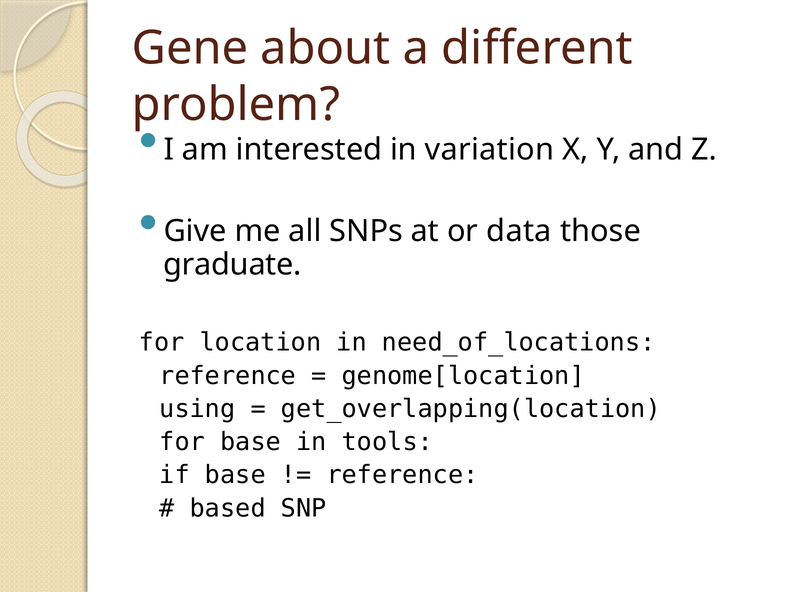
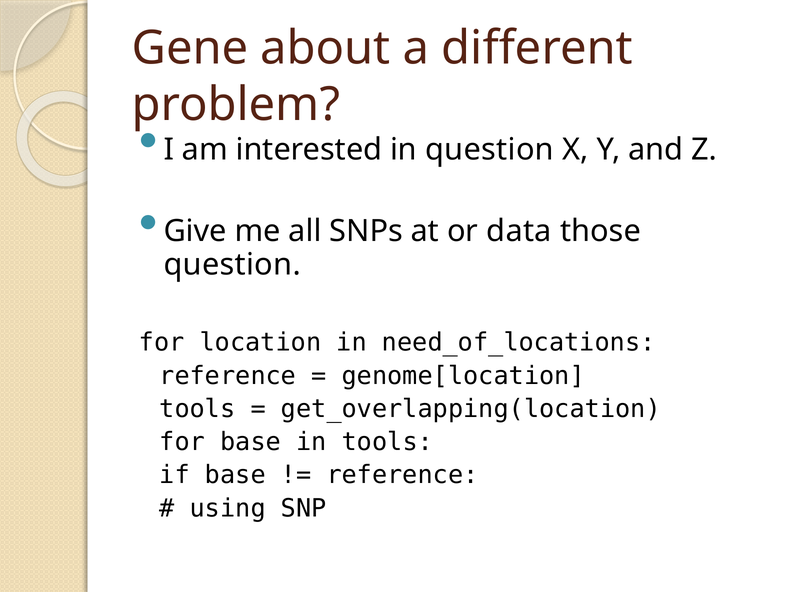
in variation: variation -> question
graduate at (232, 265): graduate -> question
using at (197, 409): using -> tools
based: based -> using
